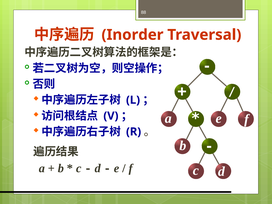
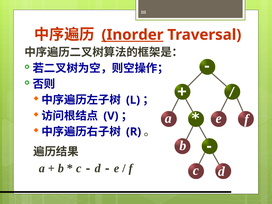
Inorder underline: none -> present
